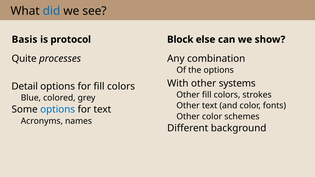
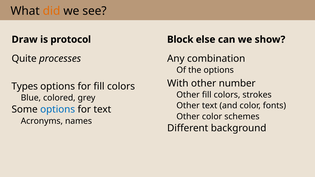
did colour: blue -> orange
Basis: Basis -> Draw
systems: systems -> number
Detail: Detail -> Types
